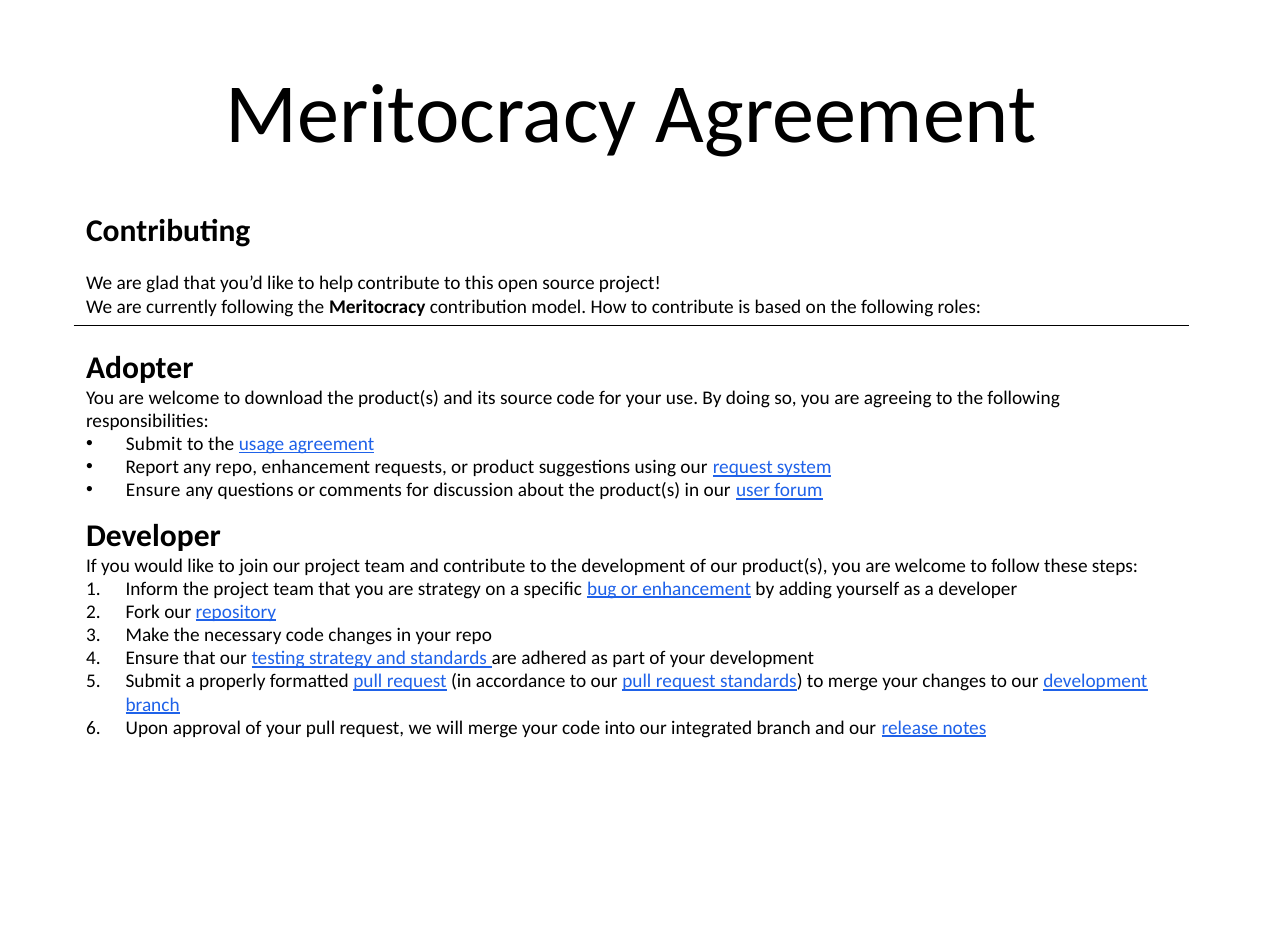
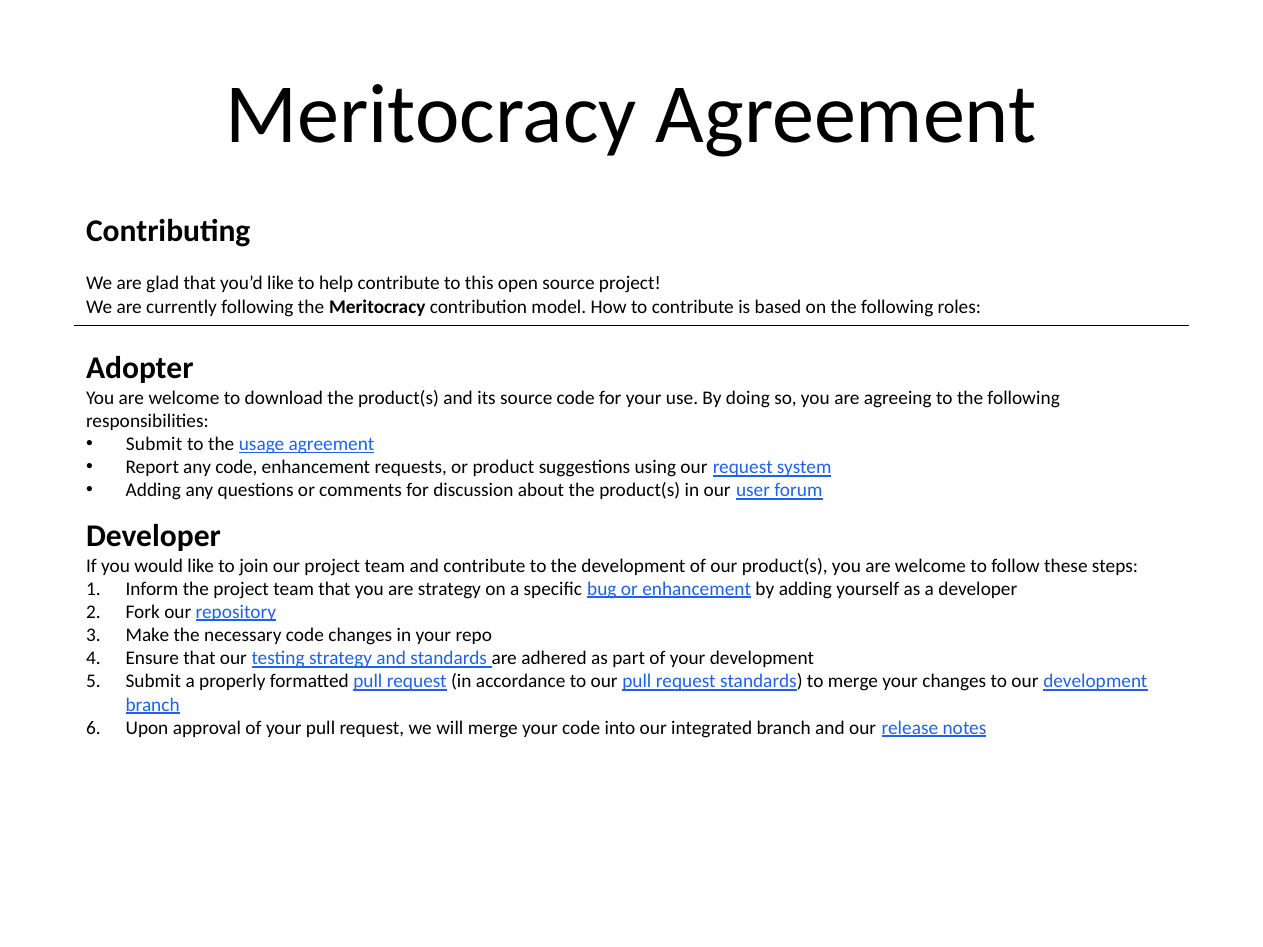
any repo: repo -> code
Ensure at (153, 491): Ensure -> Adding
